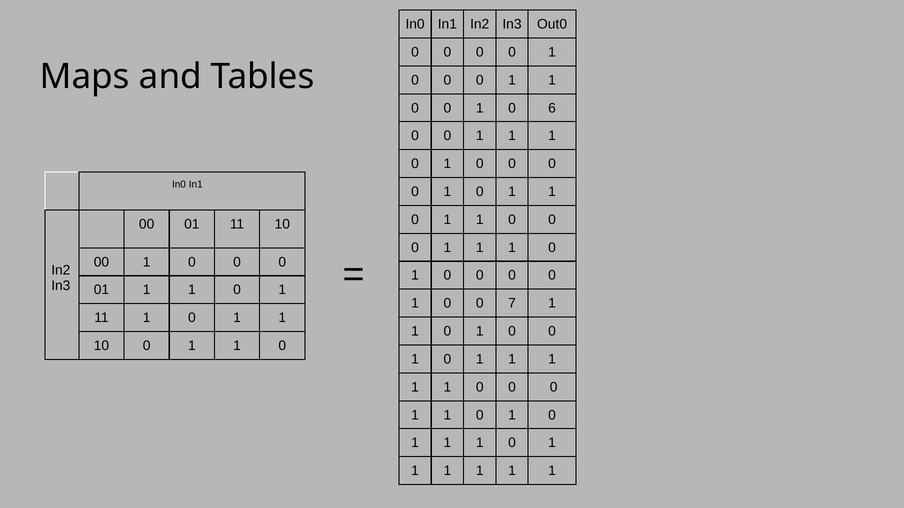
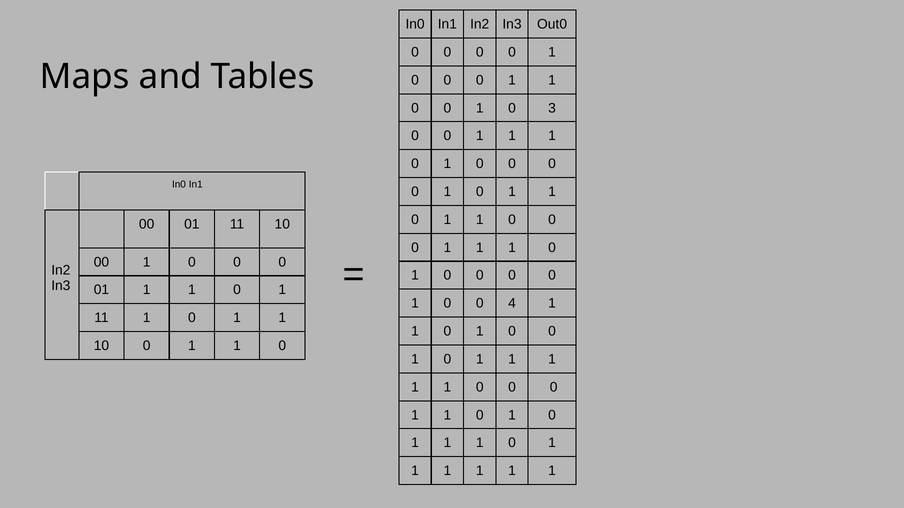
6: 6 -> 3
7: 7 -> 4
